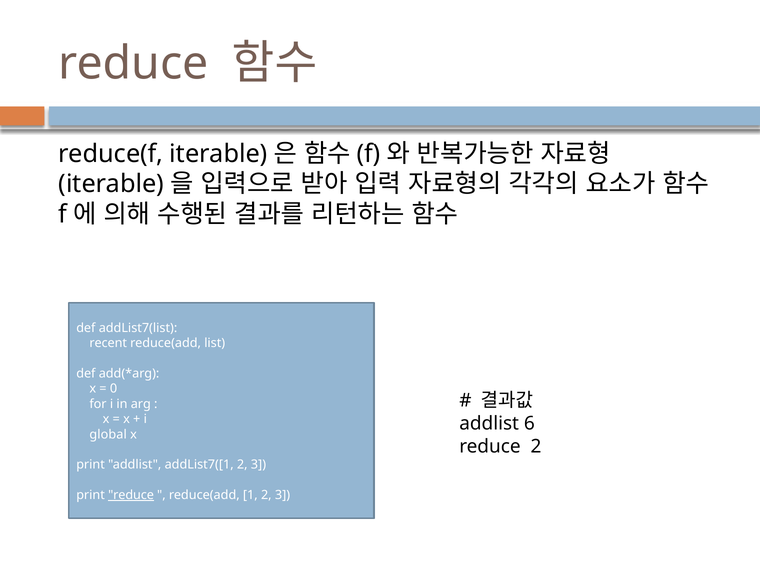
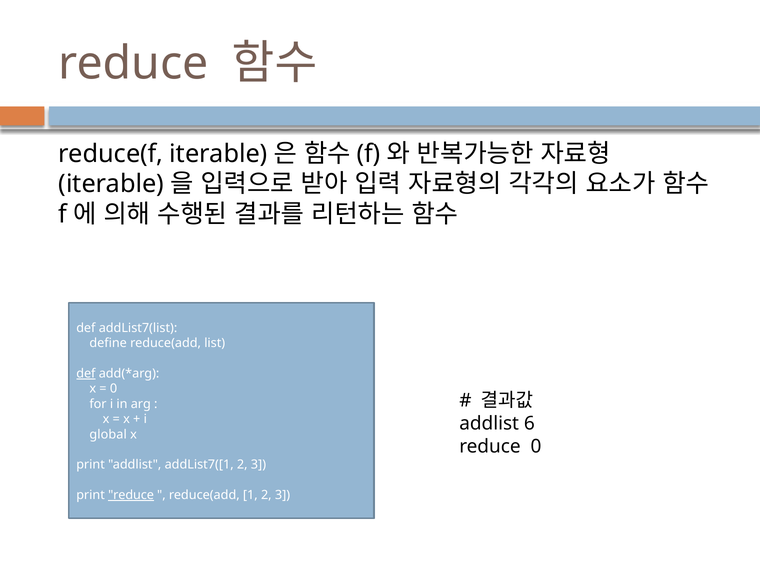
recent: recent -> define
def at (86, 374) underline: none -> present
reduce 2: 2 -> 0
